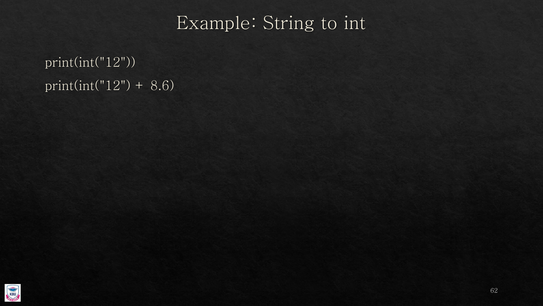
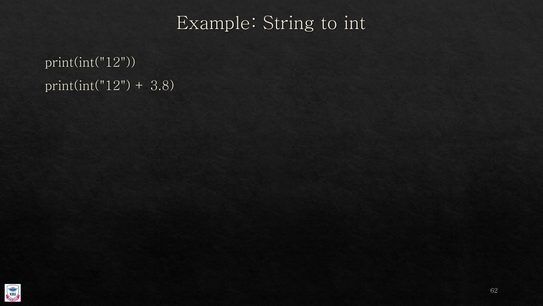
8.6: 8.6 -> 3.8
